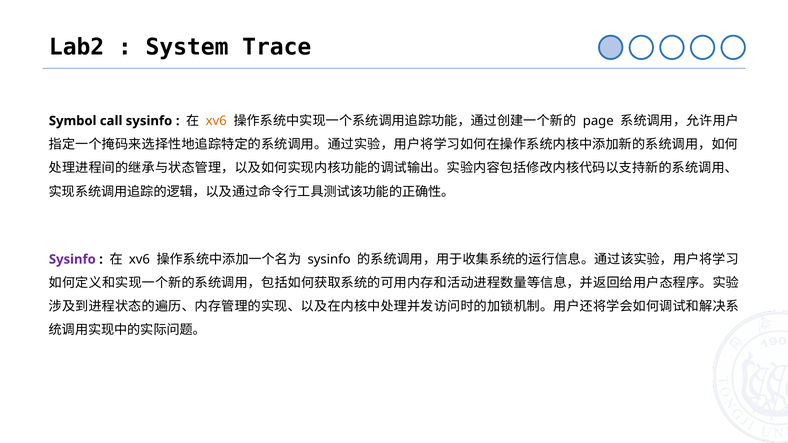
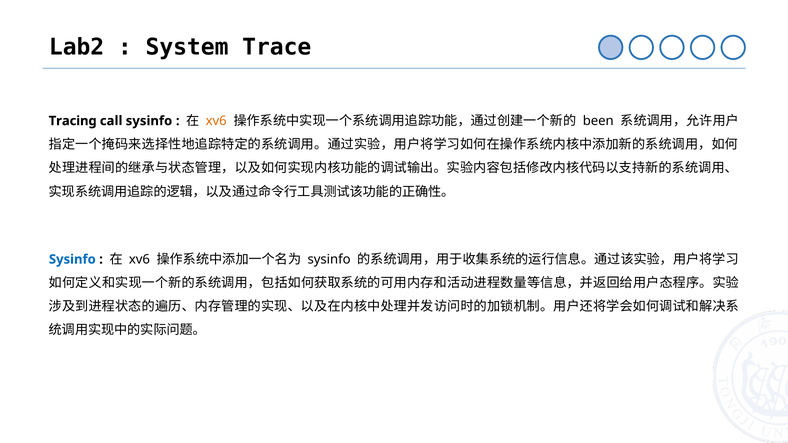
Symbol: Symbol -> Tracing
page: page -> been
Sysinfo at (72, 259) colour: purple -> blue
